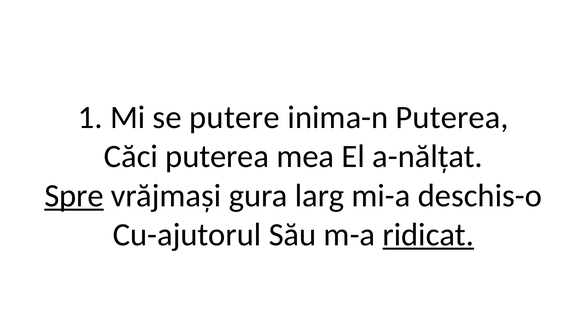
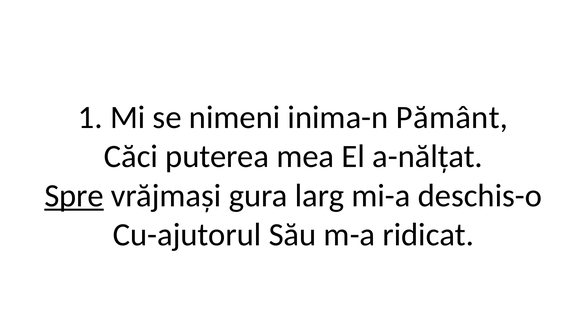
putere: putere -> nimeni
inima-n Puterea: Puterea -> Pământ
ridicat underline: present -> none
